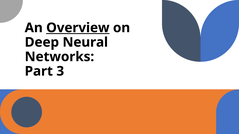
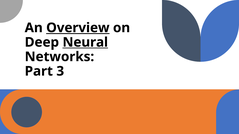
Neural underline: none -> present
